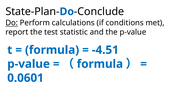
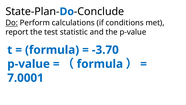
-4.51: -4.51 -> -3.70
0.0601: 0.0601 -> 7.0001
